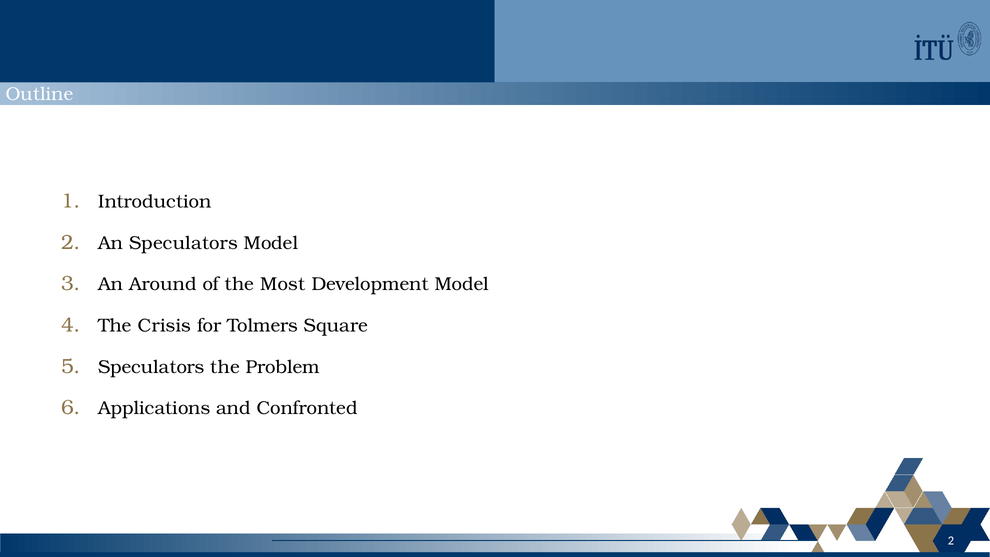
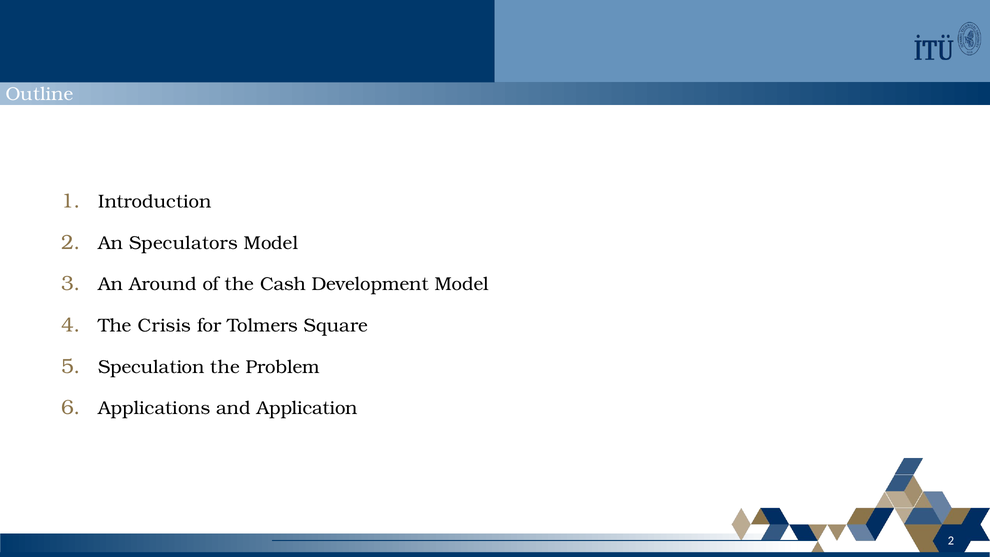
Most: Most -> Cash
Speculators at (151, 367): Speculators -> Speculation
Confronted: Confronted -> Application
